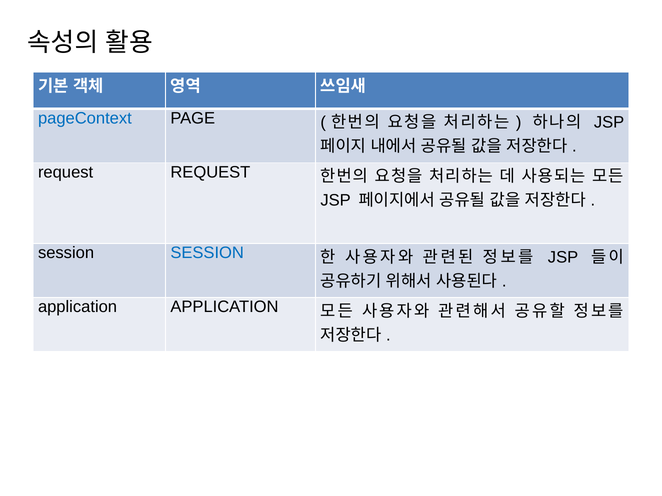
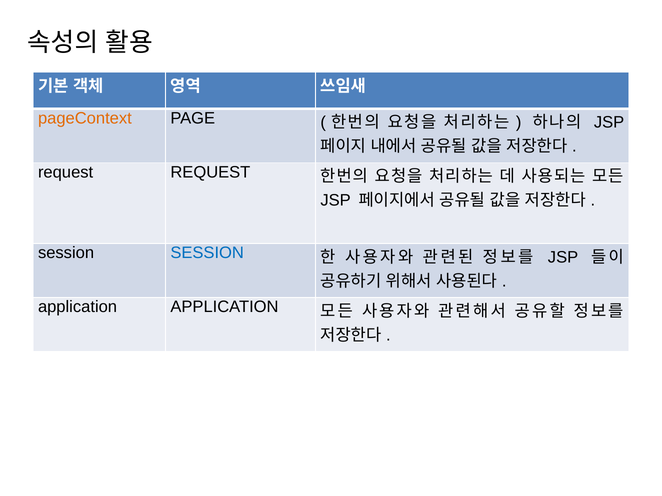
pageContext colour: blue -> orange
